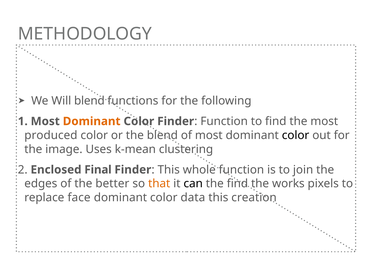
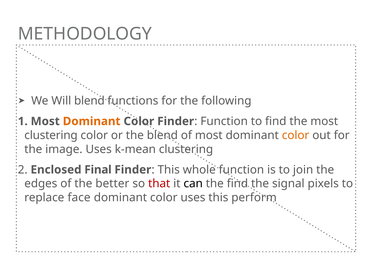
produced at (51, 135): produced -> clustering
color at (296, 135) colour: black -> orange
that colour: orange -> red
works: works -> signal
color data: data -> uses
creation: creation -> perform
